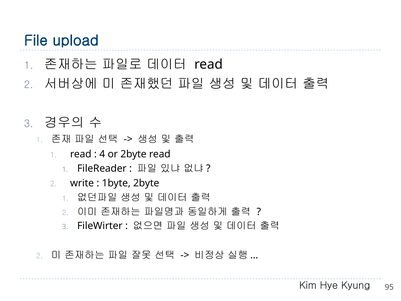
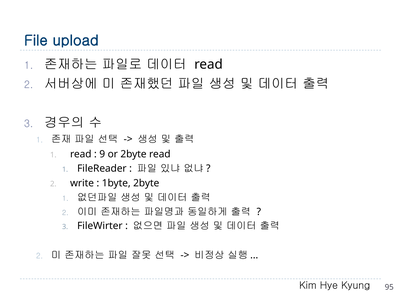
4: 4 -> 9
